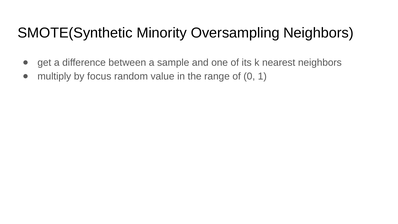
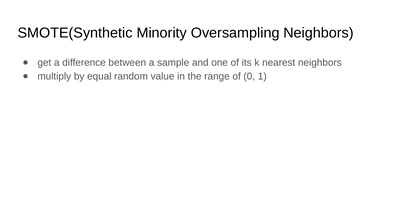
focus: focus -> equal
